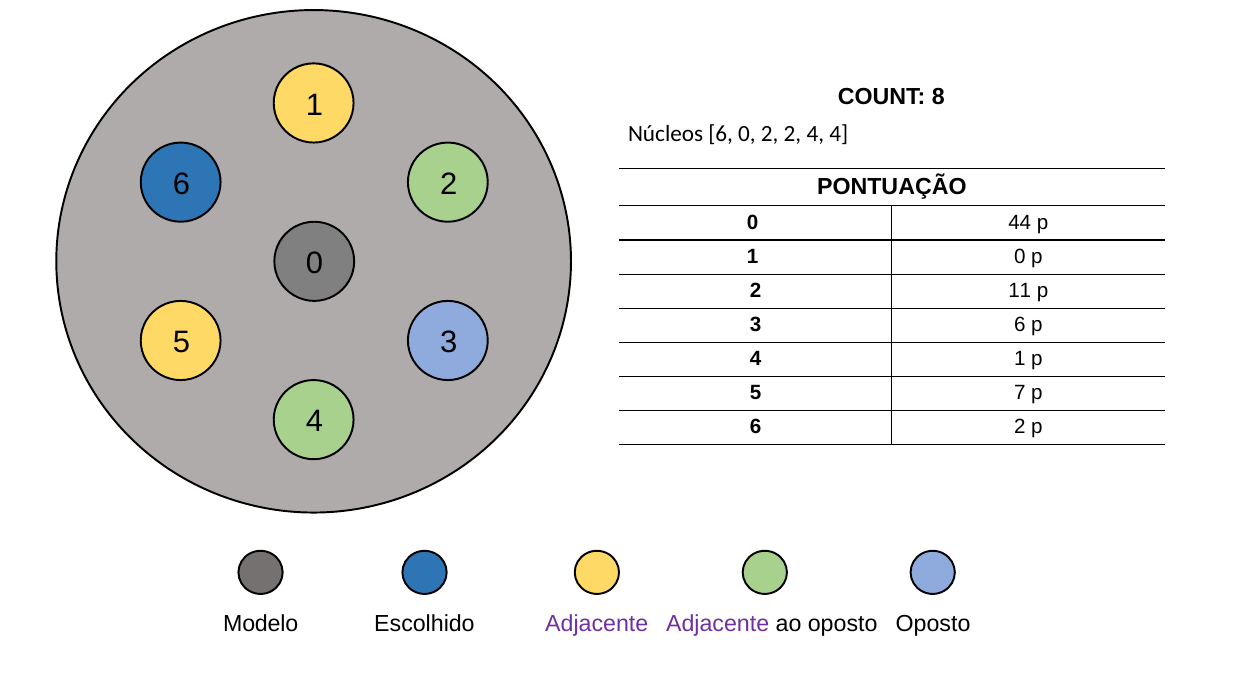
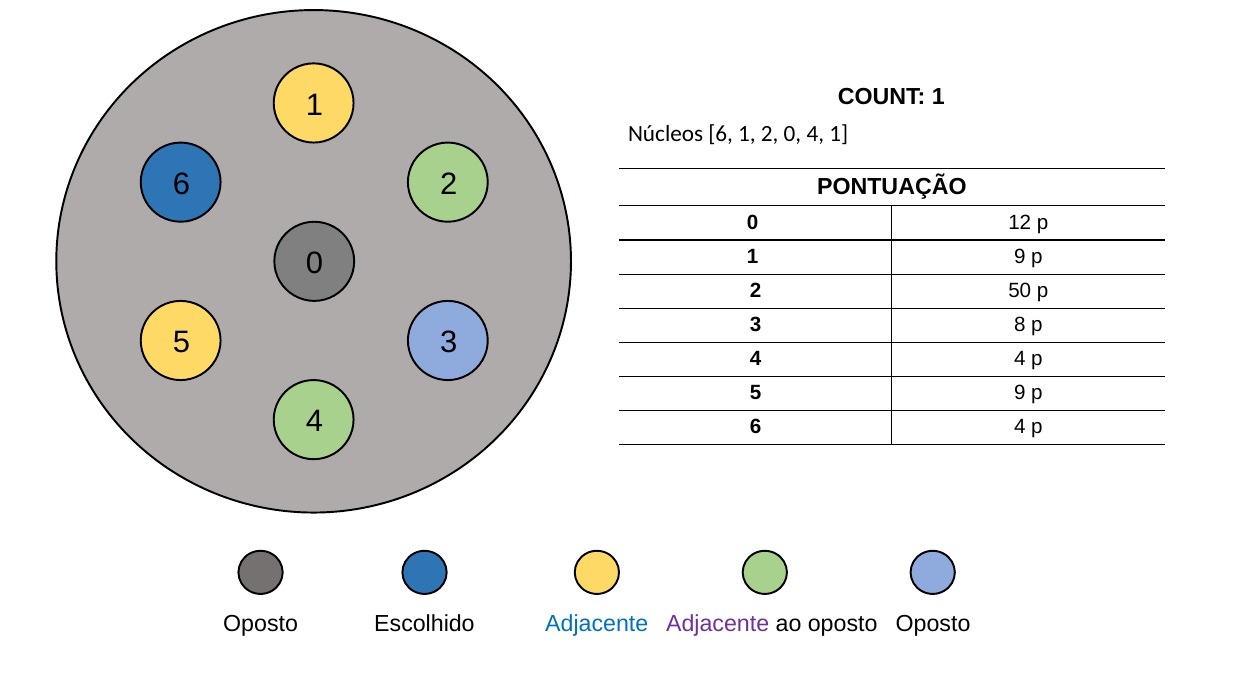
COUNT 8: 8 -> 1
6 0: 0 -> 1
2 2: 2 -> 0
4 4: 4 -> 1
44: 44 -> 12
1 0: 0 -> 9
11: 11 -> 50
3 6: 6 -> 8
4 1: 1 -> 4
5 7: 7 -> 9
6 2: 2 -> 4
Modelo at (261, 624): Modelo -> Oposto
Adjacente at (597, 624) colour: purple -> blue
